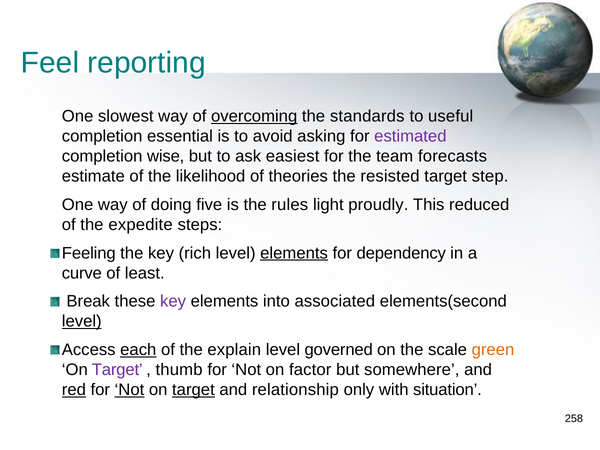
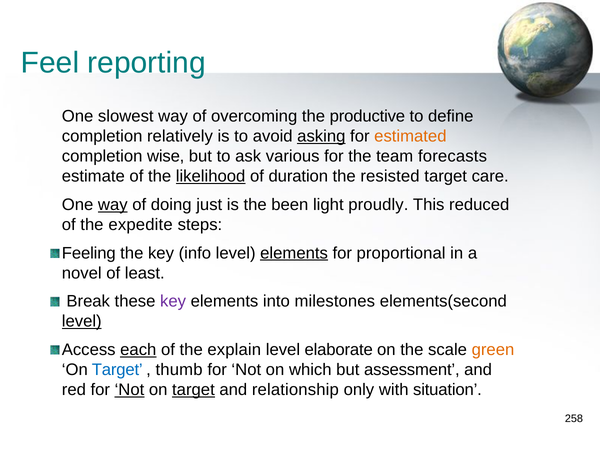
overcoming underline: present -> none
standards: standards -> productive
useful: useful -> define
essential: essential -> relatively
asking underline: none -> present
estimated colour: purple -> orange
easiest: easiest -> various
likelihood underline: none -> present
theories: theories -> duration
step: step -> care
way at (113, 205) underline: none -> present
five: five -> just
rules: rules -> been
rich: rich -> info
dependency: dependency -> proportional
curve: curve -> novel
associated: associated -> milestones
governed: governed -> elaborate
Target at (117, 370) colour: purple -> blue
factor: factor -> which
somewhere: somewhere -> assessment
red underline: present -> none
